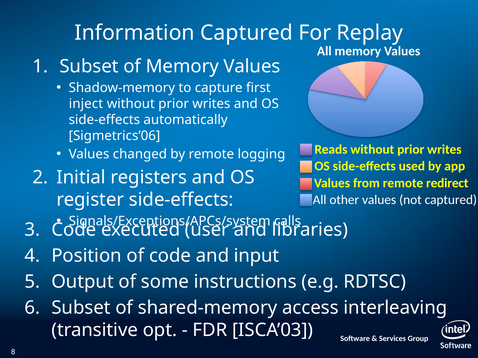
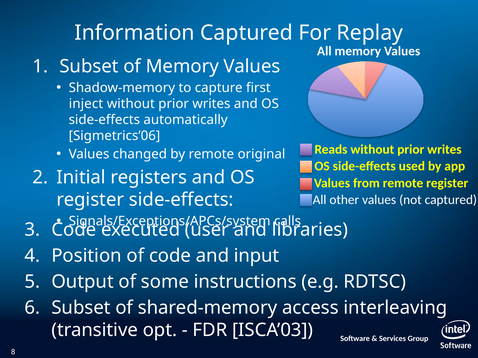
logging: logging -> original
remote redirect: redirect -> register
